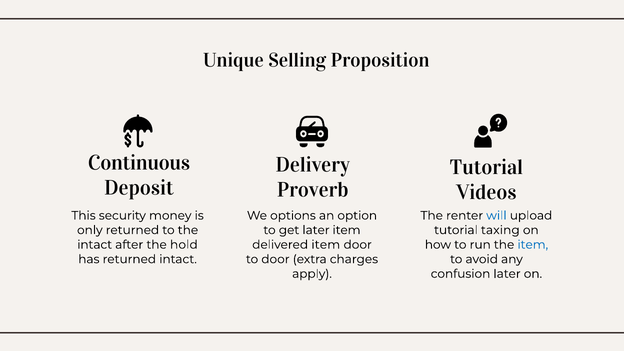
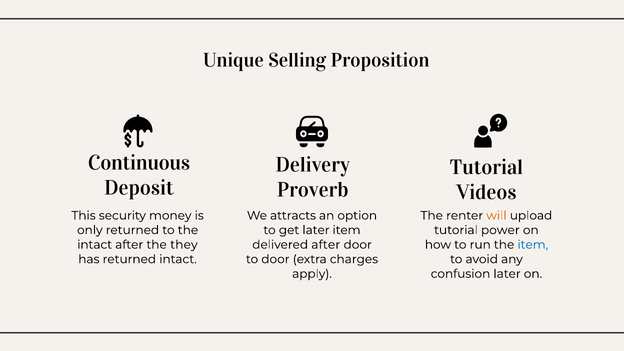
options: options -> attracts
will colour: blue -> orange
taxing: taxing -> power
hold: hold -> they
delivered item: item -> after
